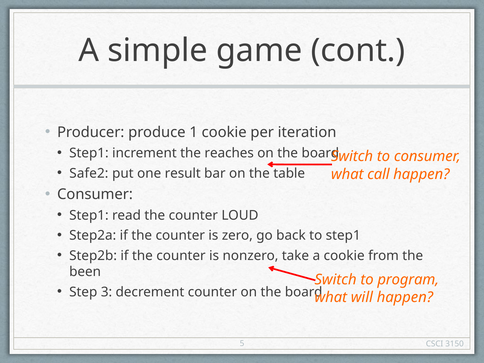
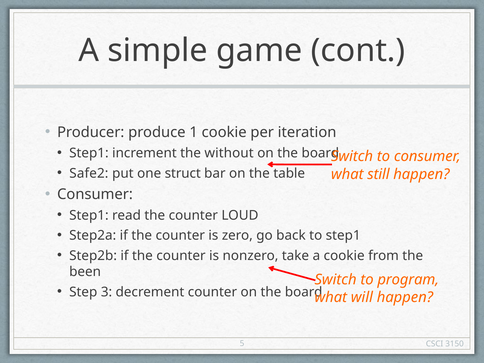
reaches: reaches -> without
result: result -> struct
call: call -> still
